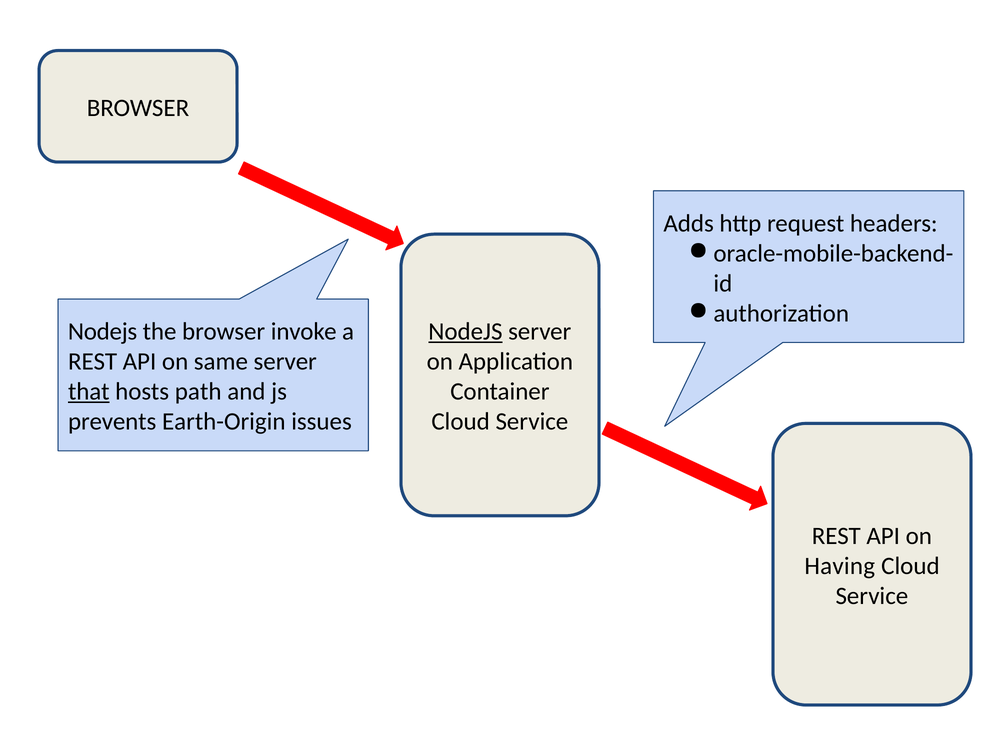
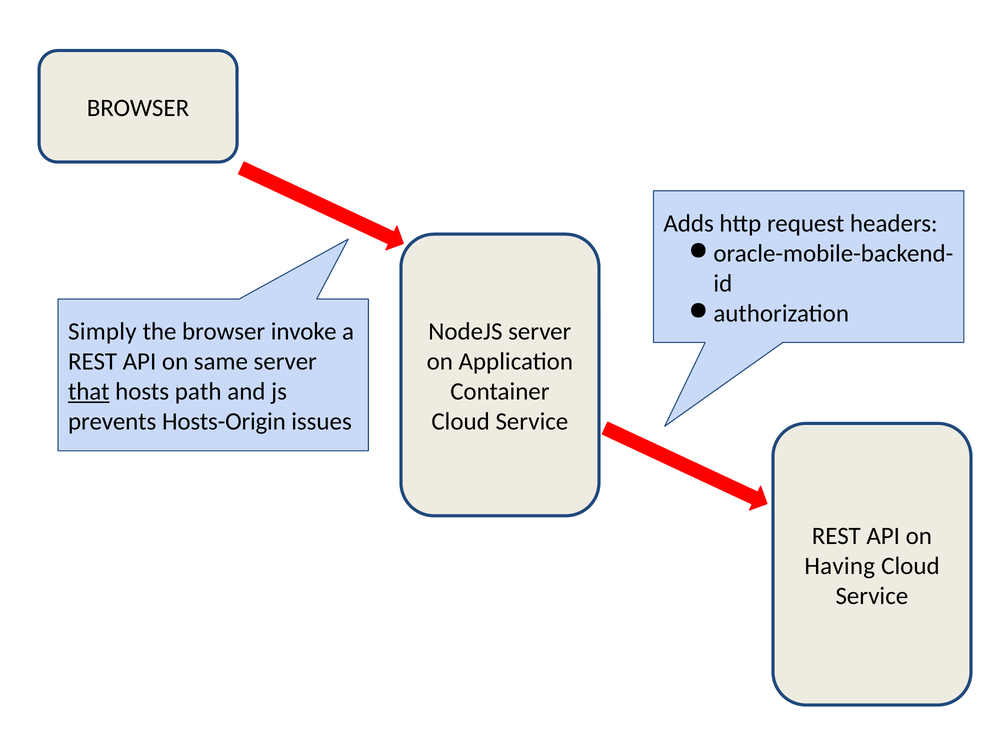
Nodejs at (103, 332): Nodejs -> Simply
NodeJS at (465, 332) underline: present -> none
Earth-Origin: Earth-Origin -> Hosts-Origin
